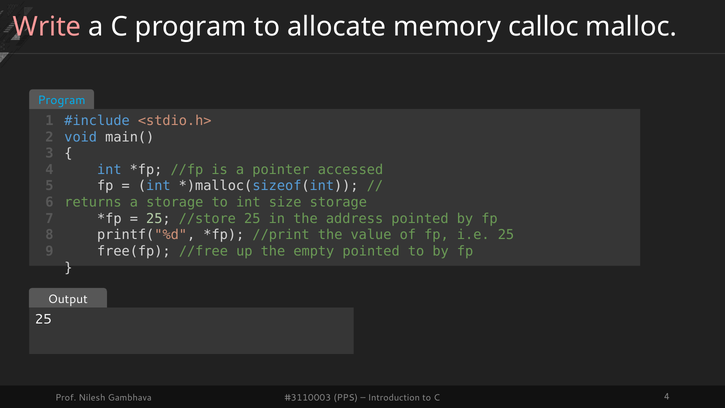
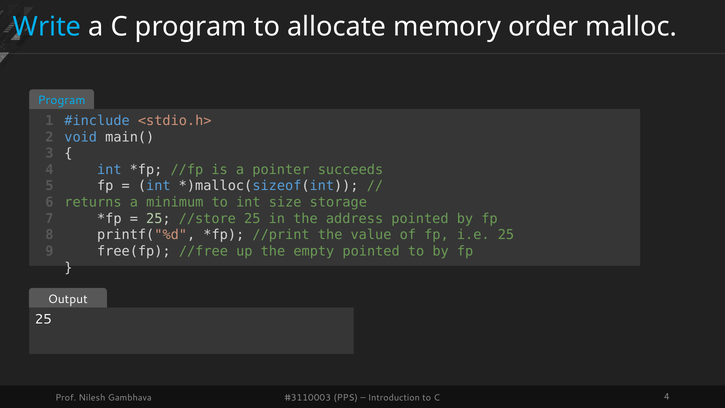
Write colour: pink -> light blue
calloc: calloc -> order
accessed: accessed -> succeeds
a storage: storage -> minimum
